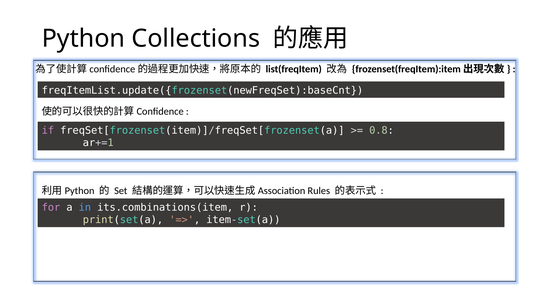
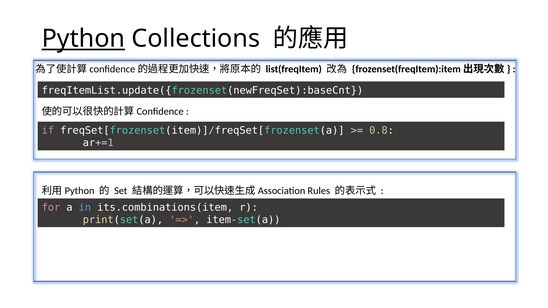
Python underline: none -> present
